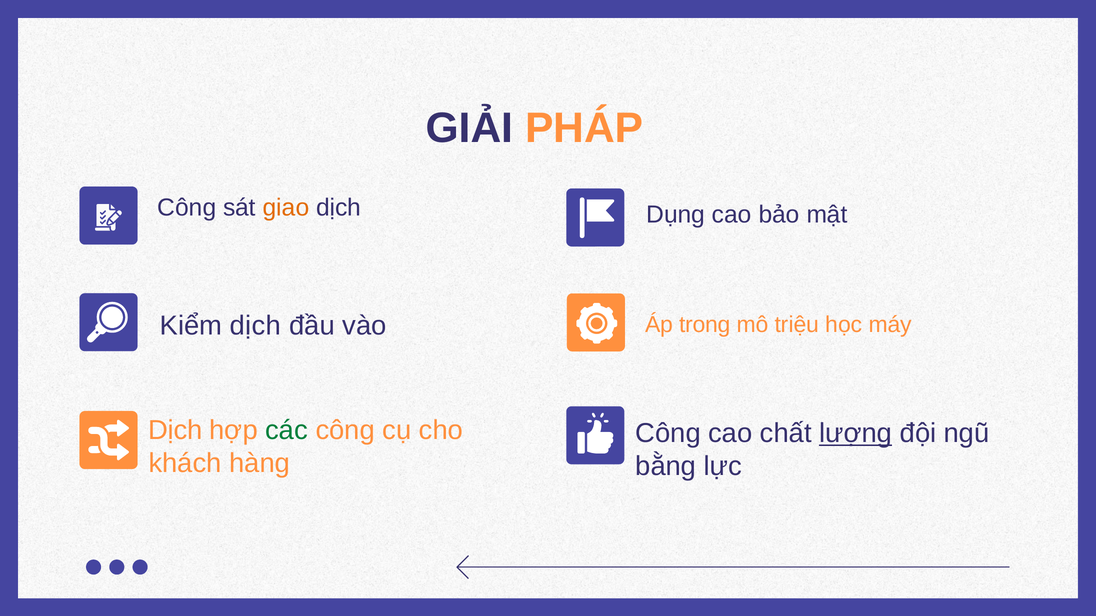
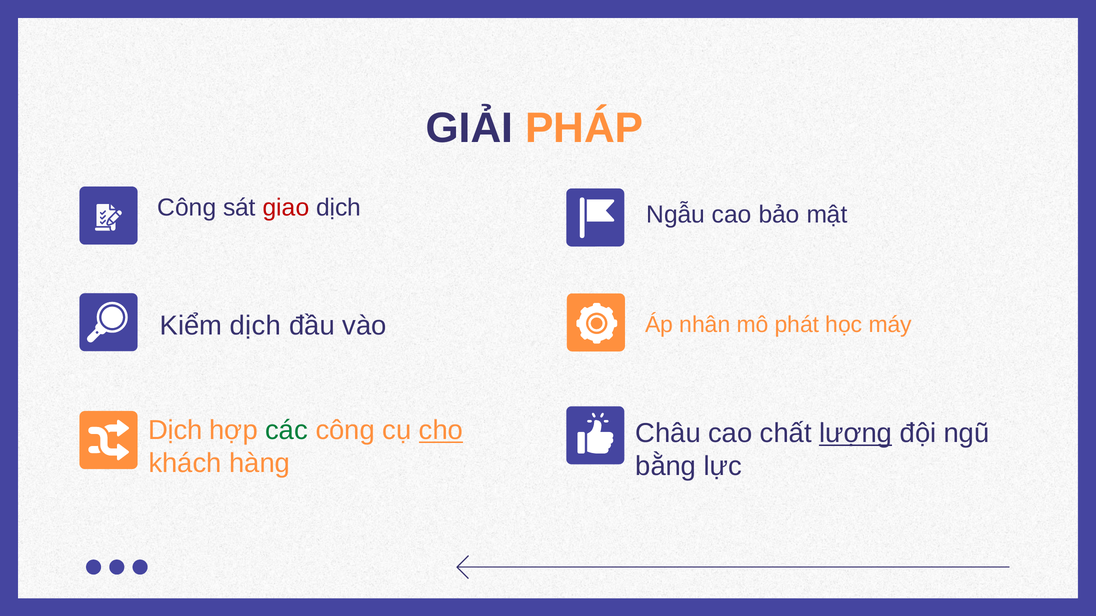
giao colour: orange -> red
Dụng: Dụng -> Ngẫu
trong: trong -> nhân
triệu: triệu -> phát
cho underline: none -> present
Công at (668, 434): Công -> Châu
